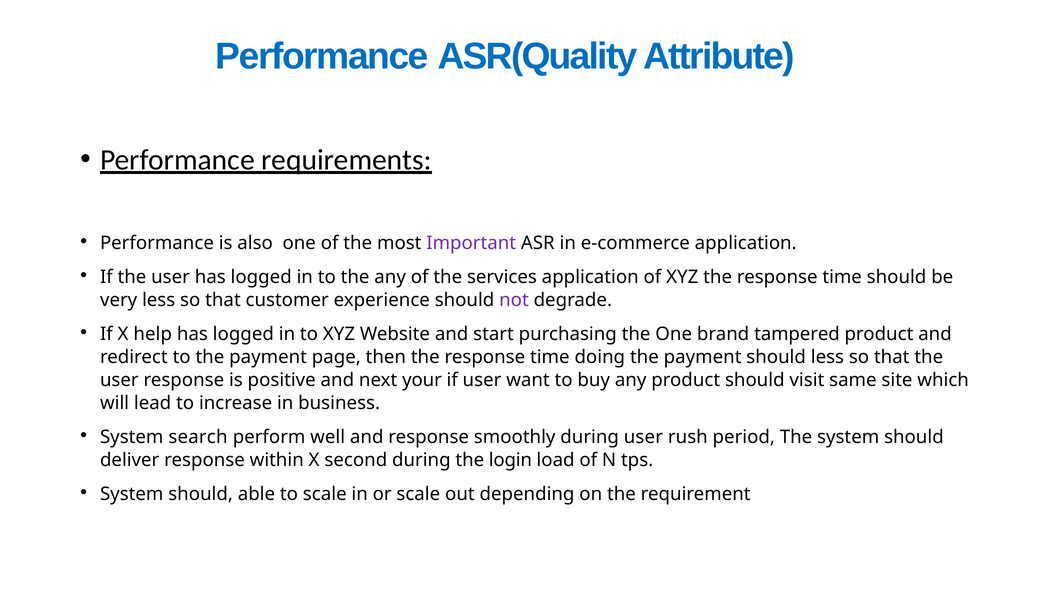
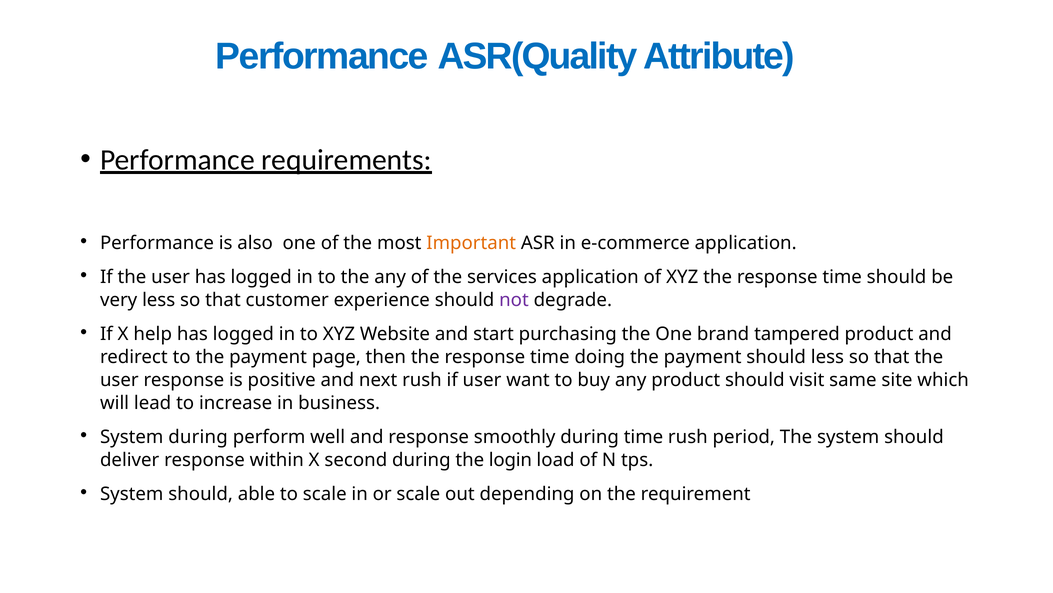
Important colour: purple -> orange
next your: your -> rush
System search: search -> during
during user: user -> time
